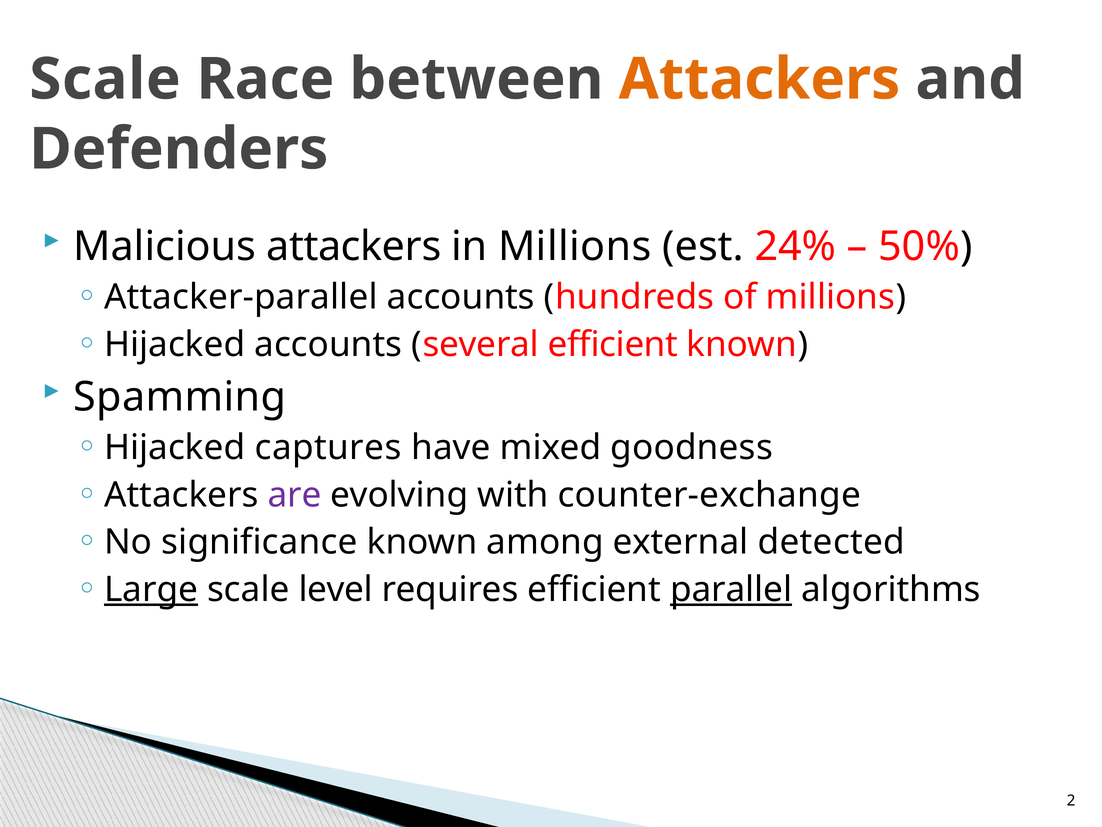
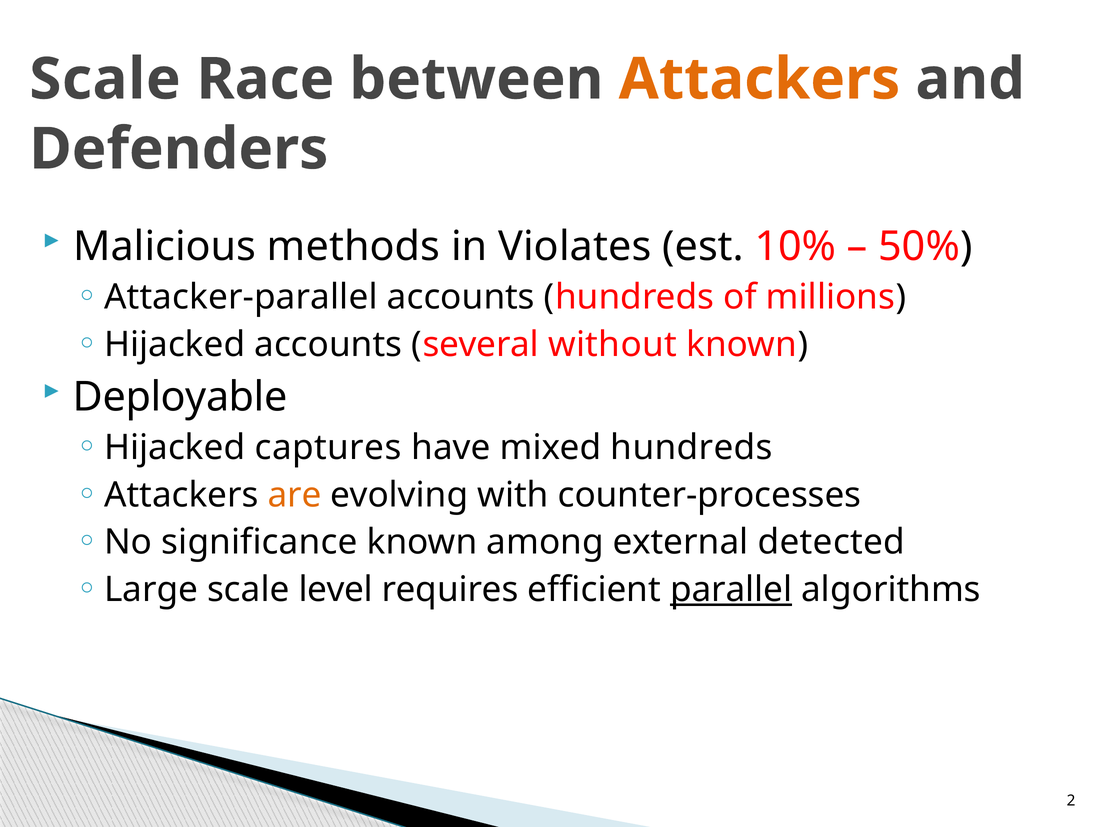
Malicious attackers: attackers -> methods
in Millions: Millions -> Violates
24%: 24% -> 10%
several efficient: efficient -> without
Spamming: Spamming -> Deployable
mixed goodness: goodness -> hundreds
are colour: purple -> orange
counter-exchange: counter-exchange -> counter-processes
Large underline: present -> none
